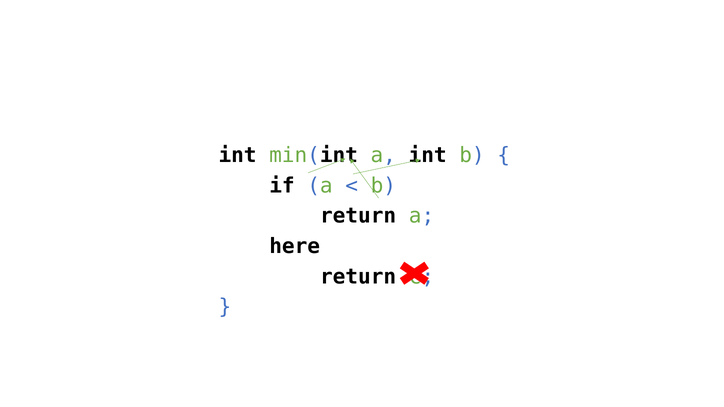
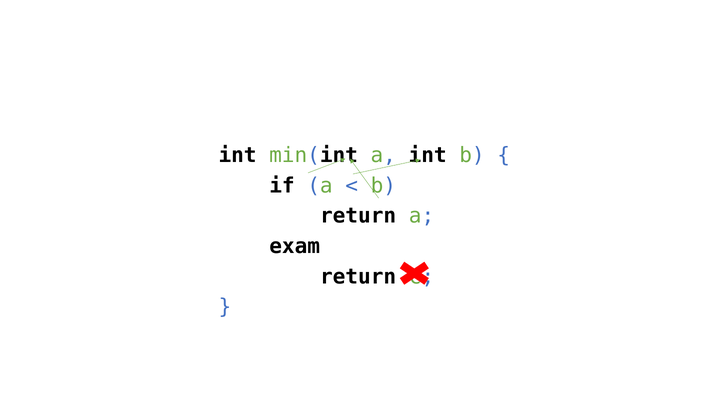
here: here -> exam
